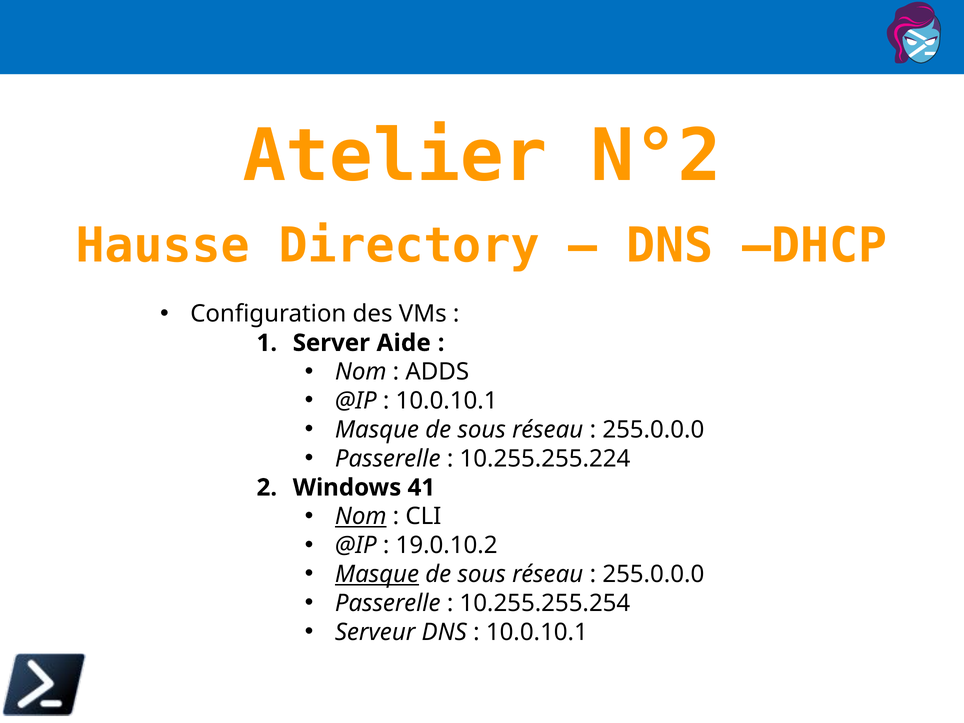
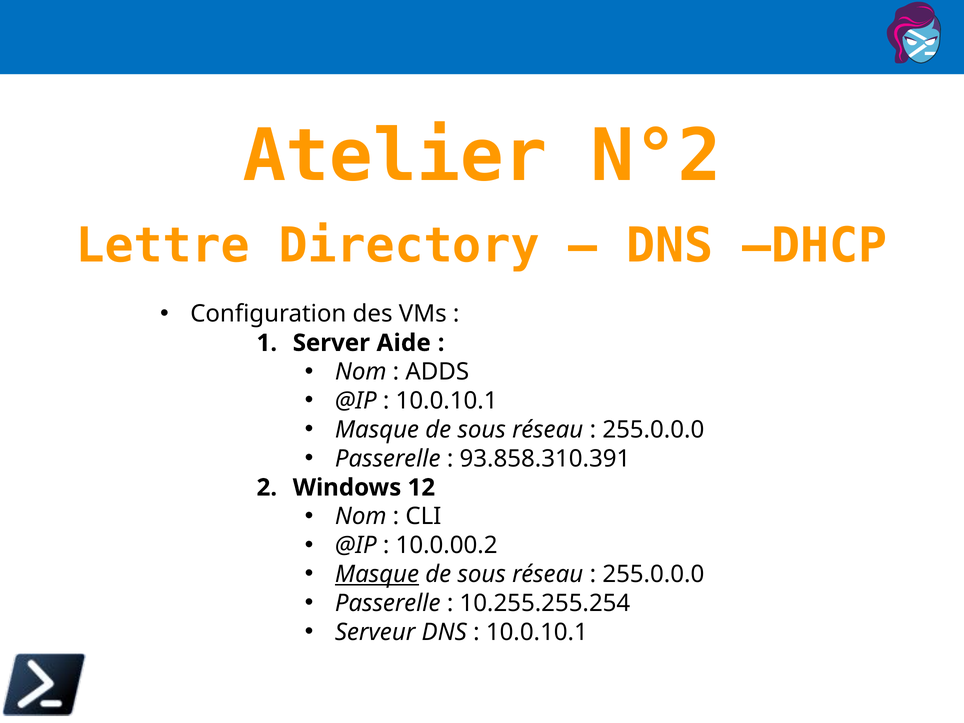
Hausse: Hausse -> Lettre
10.255.255.224: 10.255.255.224 -> 93.858.310.391
41: 41 -> 12
Nom at (361, 516) underline: present -> none
19.0.10.2: 19.0.10.2 -> 10.0.00.2
